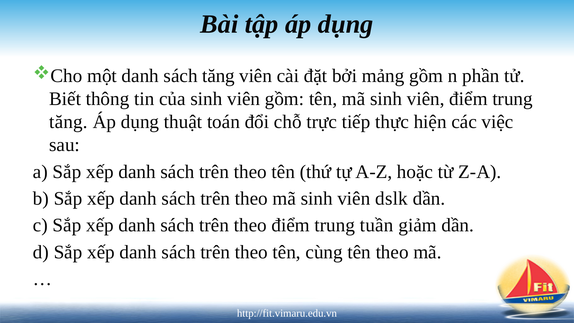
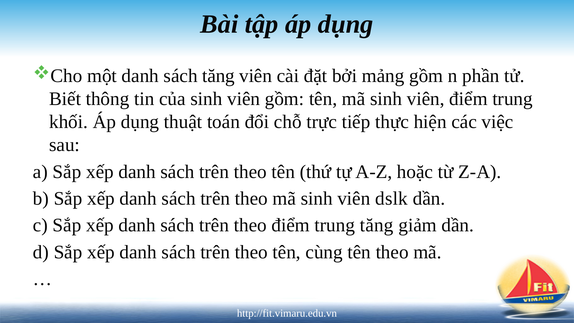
tăng at (68, 122): tăng -> khối
trung tuần: tuần -> tăng
